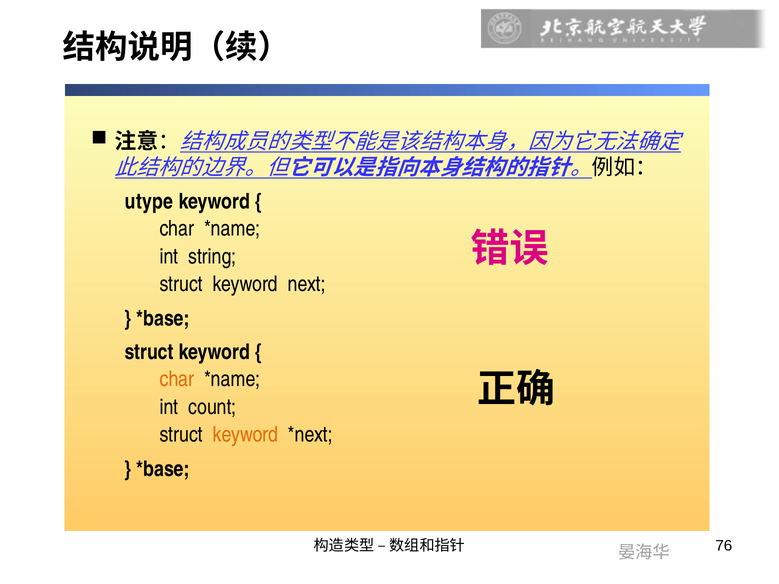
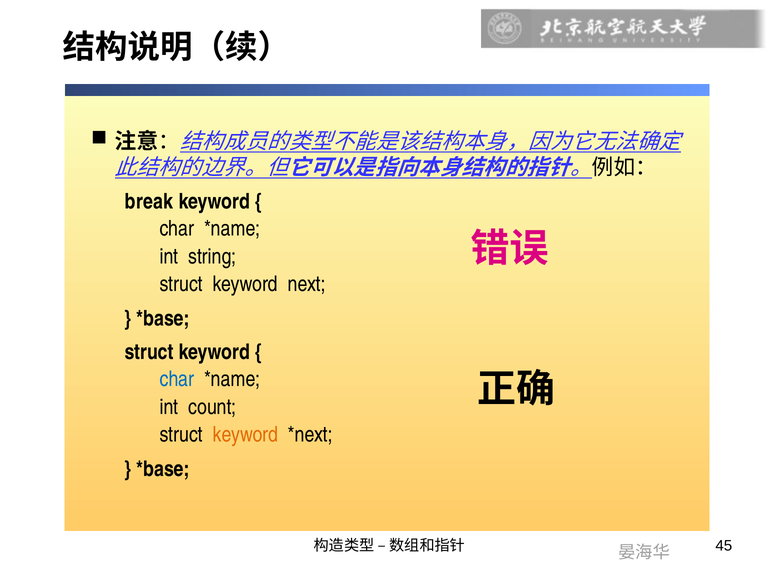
utype: utype -> break
char at (177, 379) colour: orange -> blue
76: 76 -> 45
